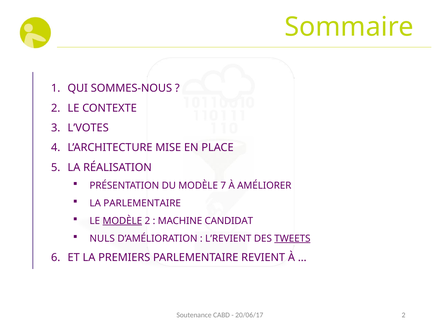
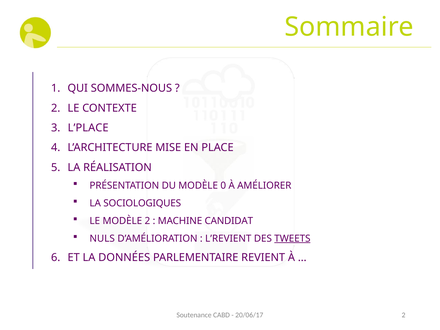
L’VOTES: L’VOTES -> L’PLACE
7: 7 -> 0
LA PARLEMENTAIRE: PARLEMENTAIRE -> SOCIOLOGIQUES
MODÈLE at (122, 221) underline: present -> none
PREMIERS: PREMIERS -> DONNÉES
